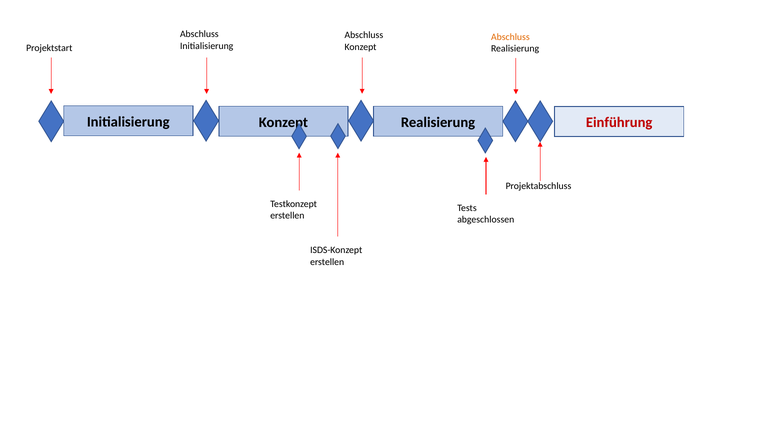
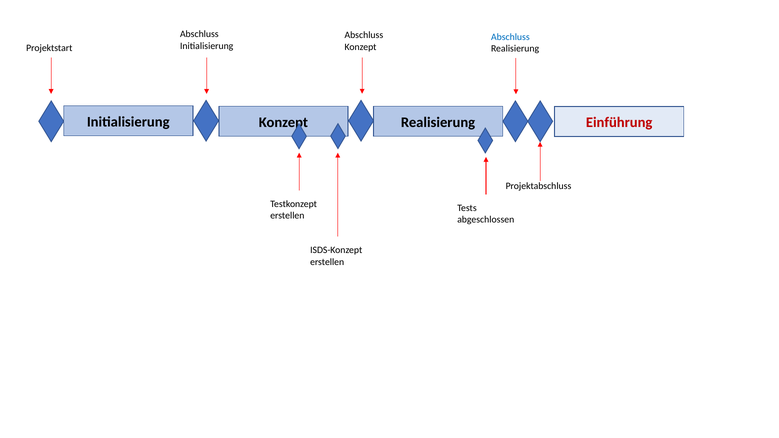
Abschluss at (510, 37) colour: orange -> blue
